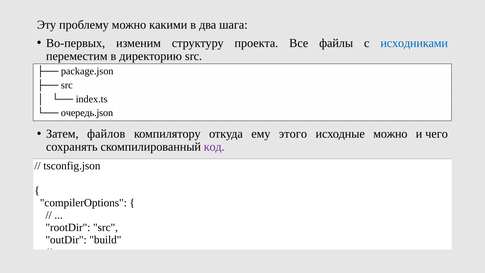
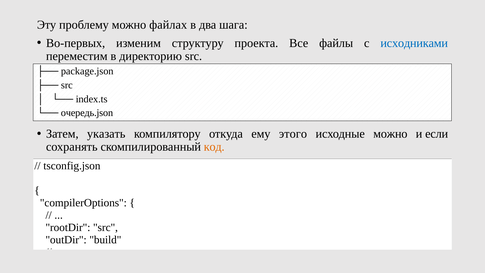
какими: какими -> файлах
файлов: файлов -> указать
чего: чего -> если
код colour: purple -> orange
